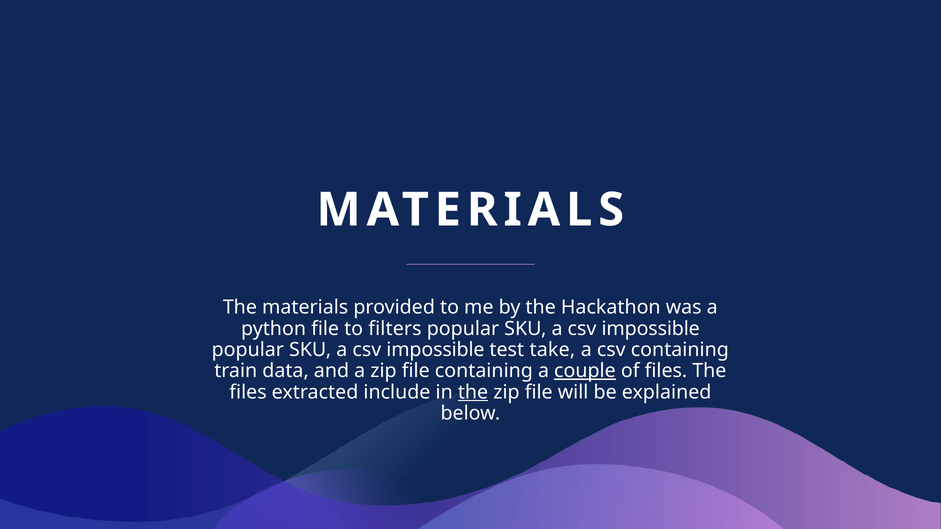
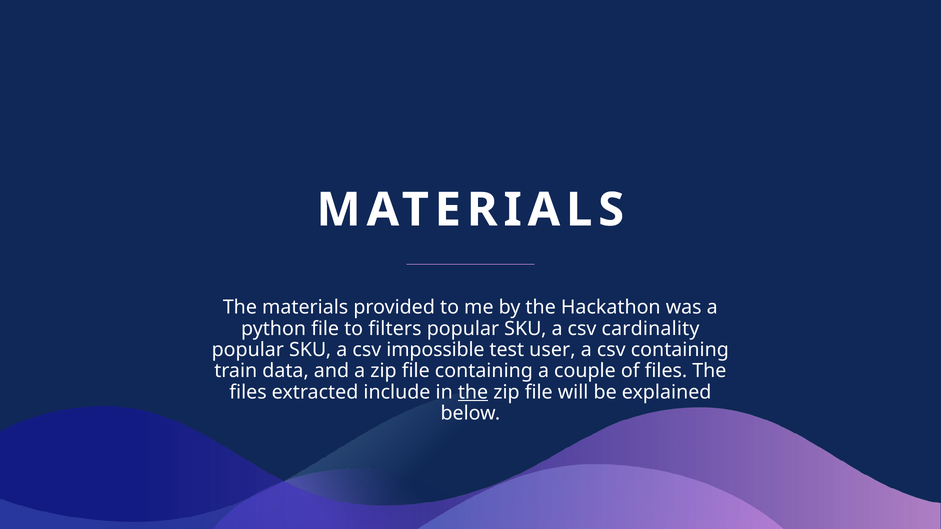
impossible at (651, 329): impossible -> cardinality
take: take -> user
couple underline: present -> none
